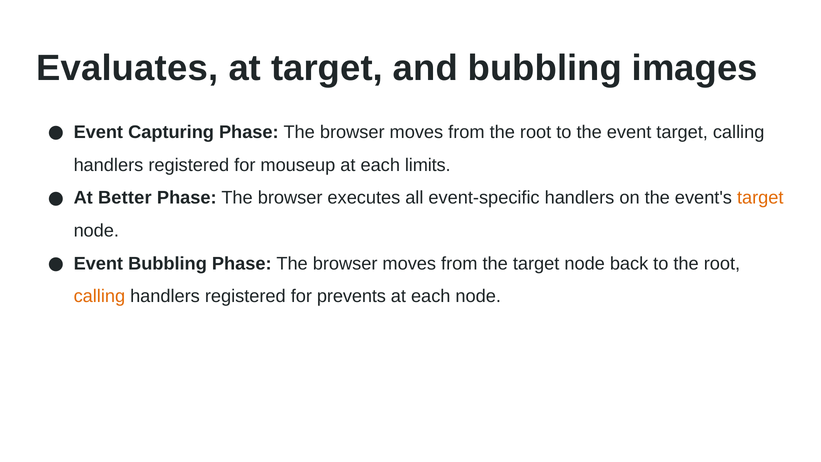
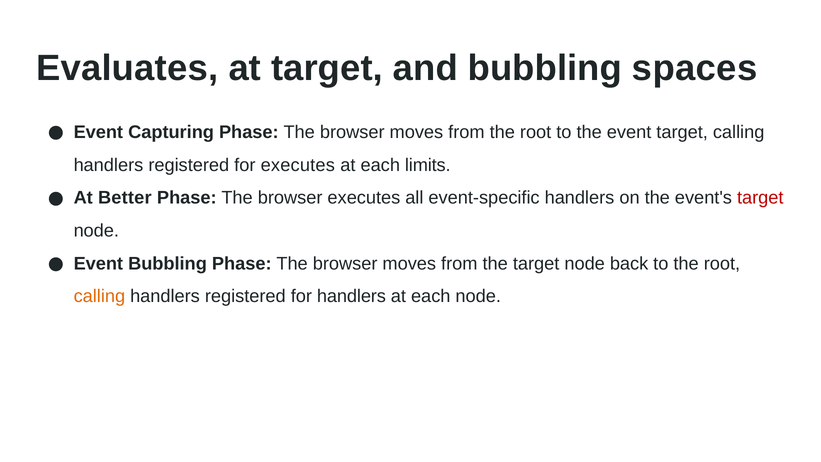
images: images -> spaces
for mouseup: mouseup -> executes
target at (760, 198) colour: orange -> red
for prevents: prevents -> handlers
